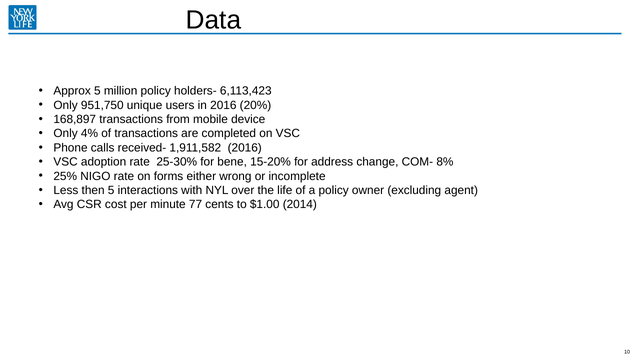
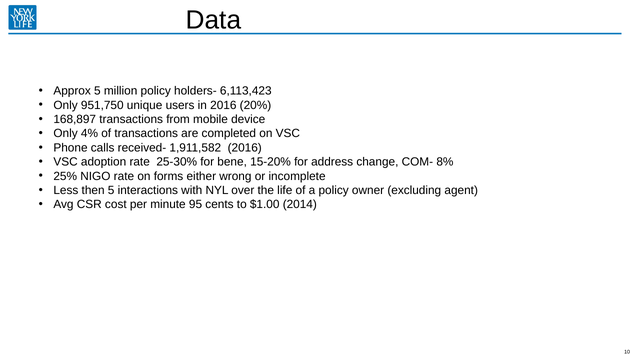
77: 77 -> 95
